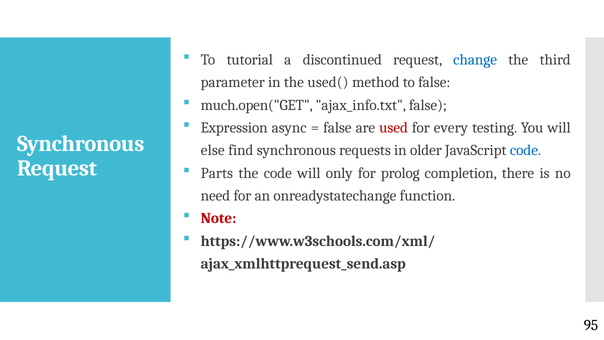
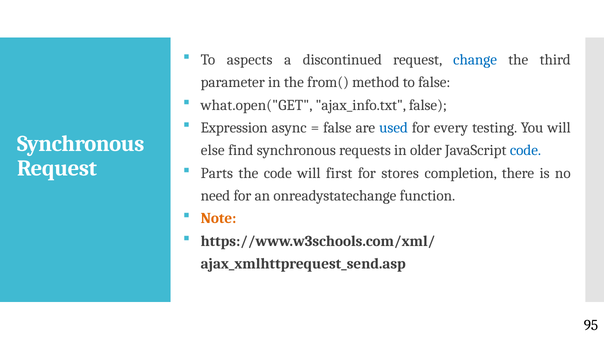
tutorial: tutorial -> aspects
used(: used( -> from(
much.open("GET: much.open("GET -> what.open("GET
used colour: red -> blue
only: only -> first
prolog: prolog -> stores
Note colour: red -> orange
